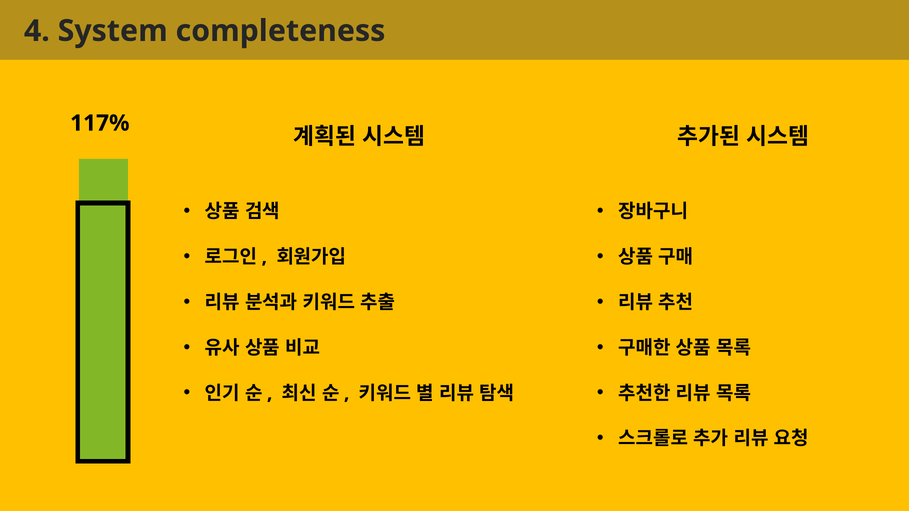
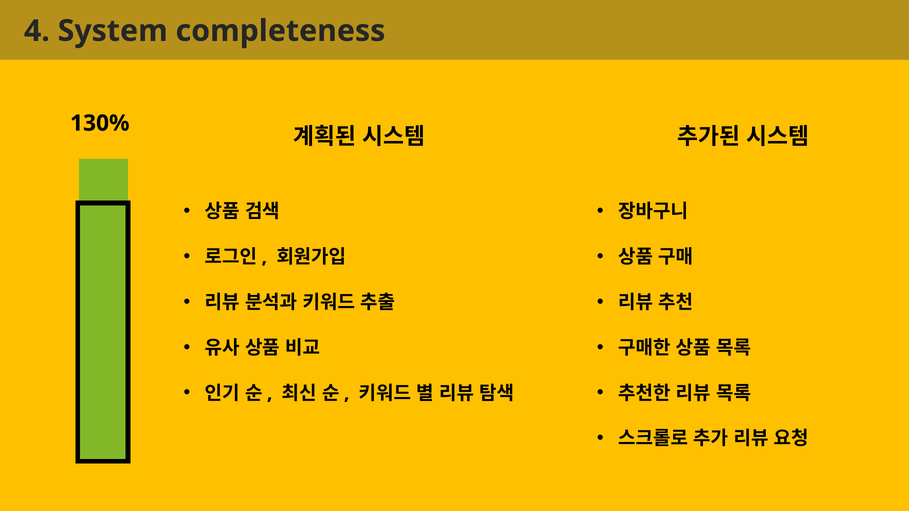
117%: 117% -> 130%
